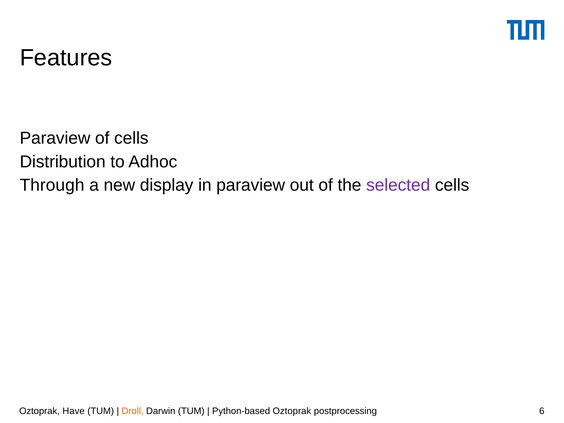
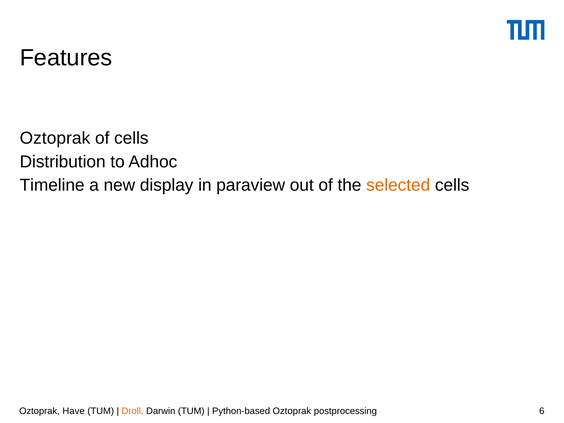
Paraview at (55, 138): Paraview -> Oztoprak
Through: Through -> Timeline
selected colour: purple -> orange
